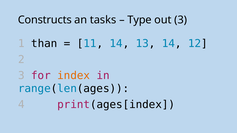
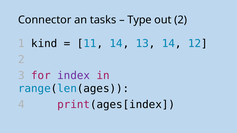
Constructs: Constructs -> Connector
out 3: 3 -> 2
than: than -> kind
index colour: orange -> purple
